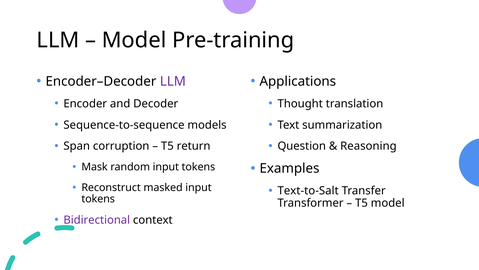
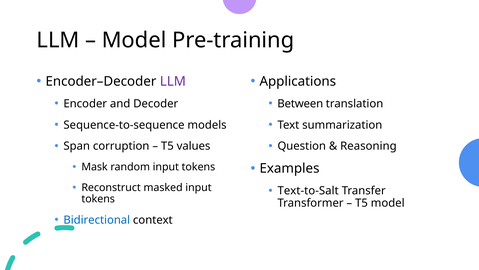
Thought: Thought -> Between
return: return -> values
Bidirectional colour: purple -> blue
